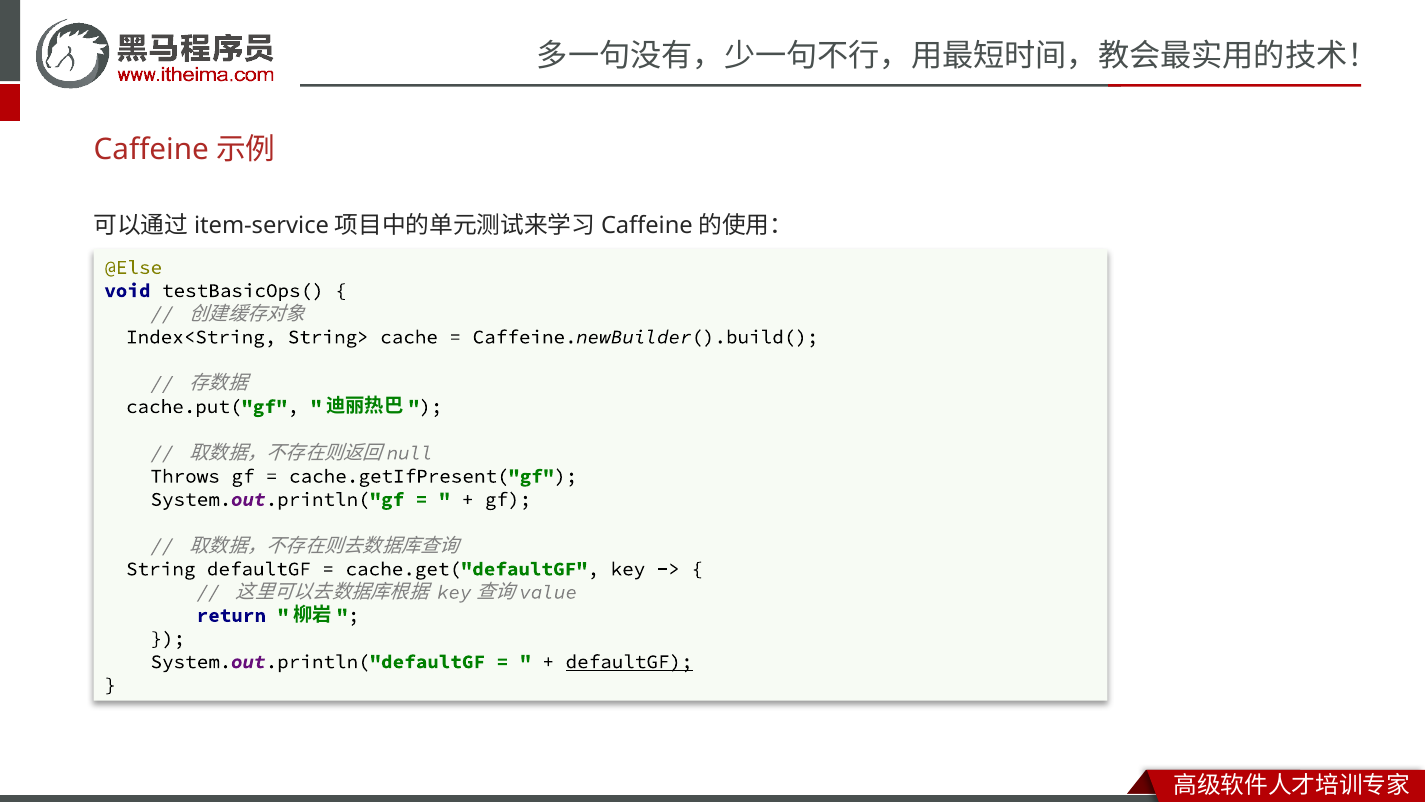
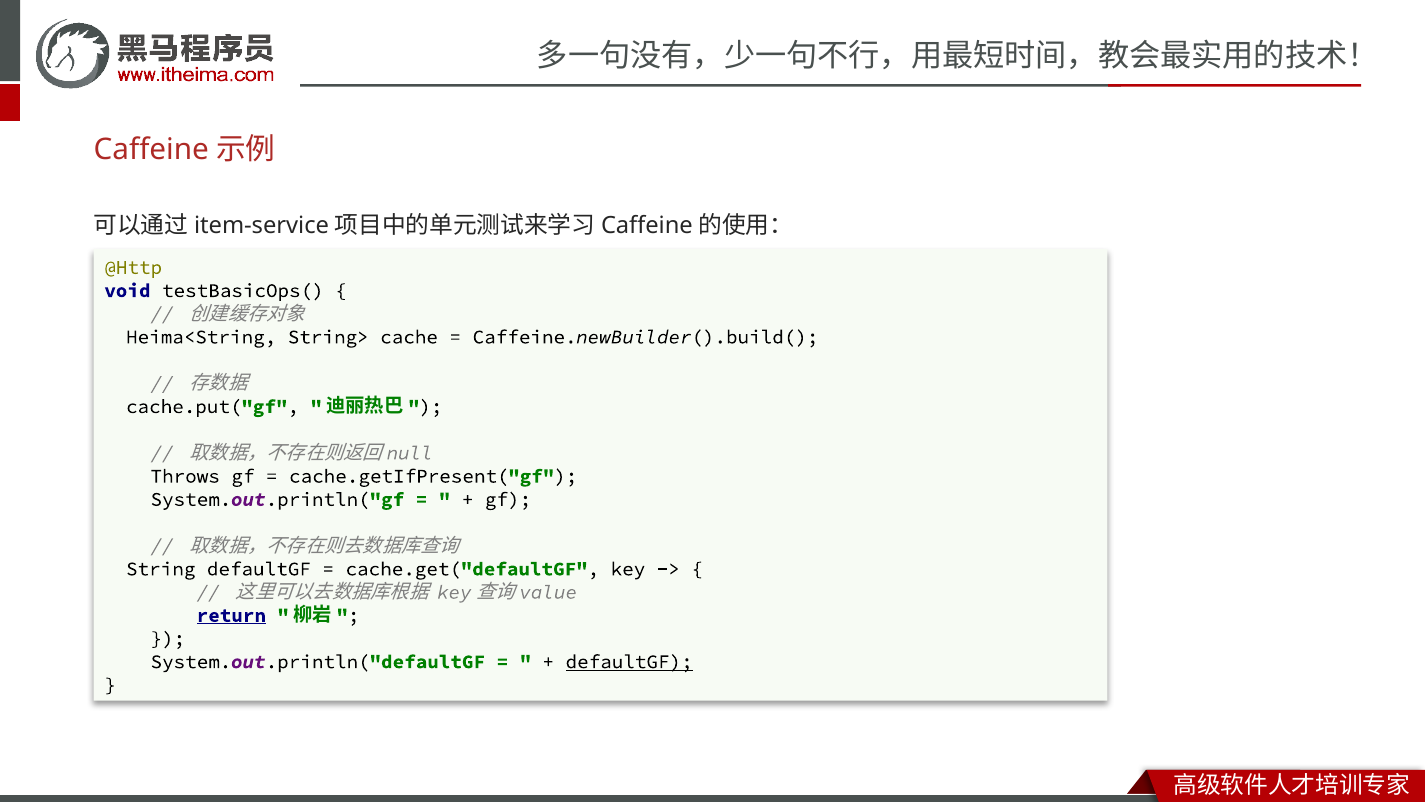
@Else: @Else -> @Http
Index<String: Index<String -> Heima<String
return underline: none -> present
